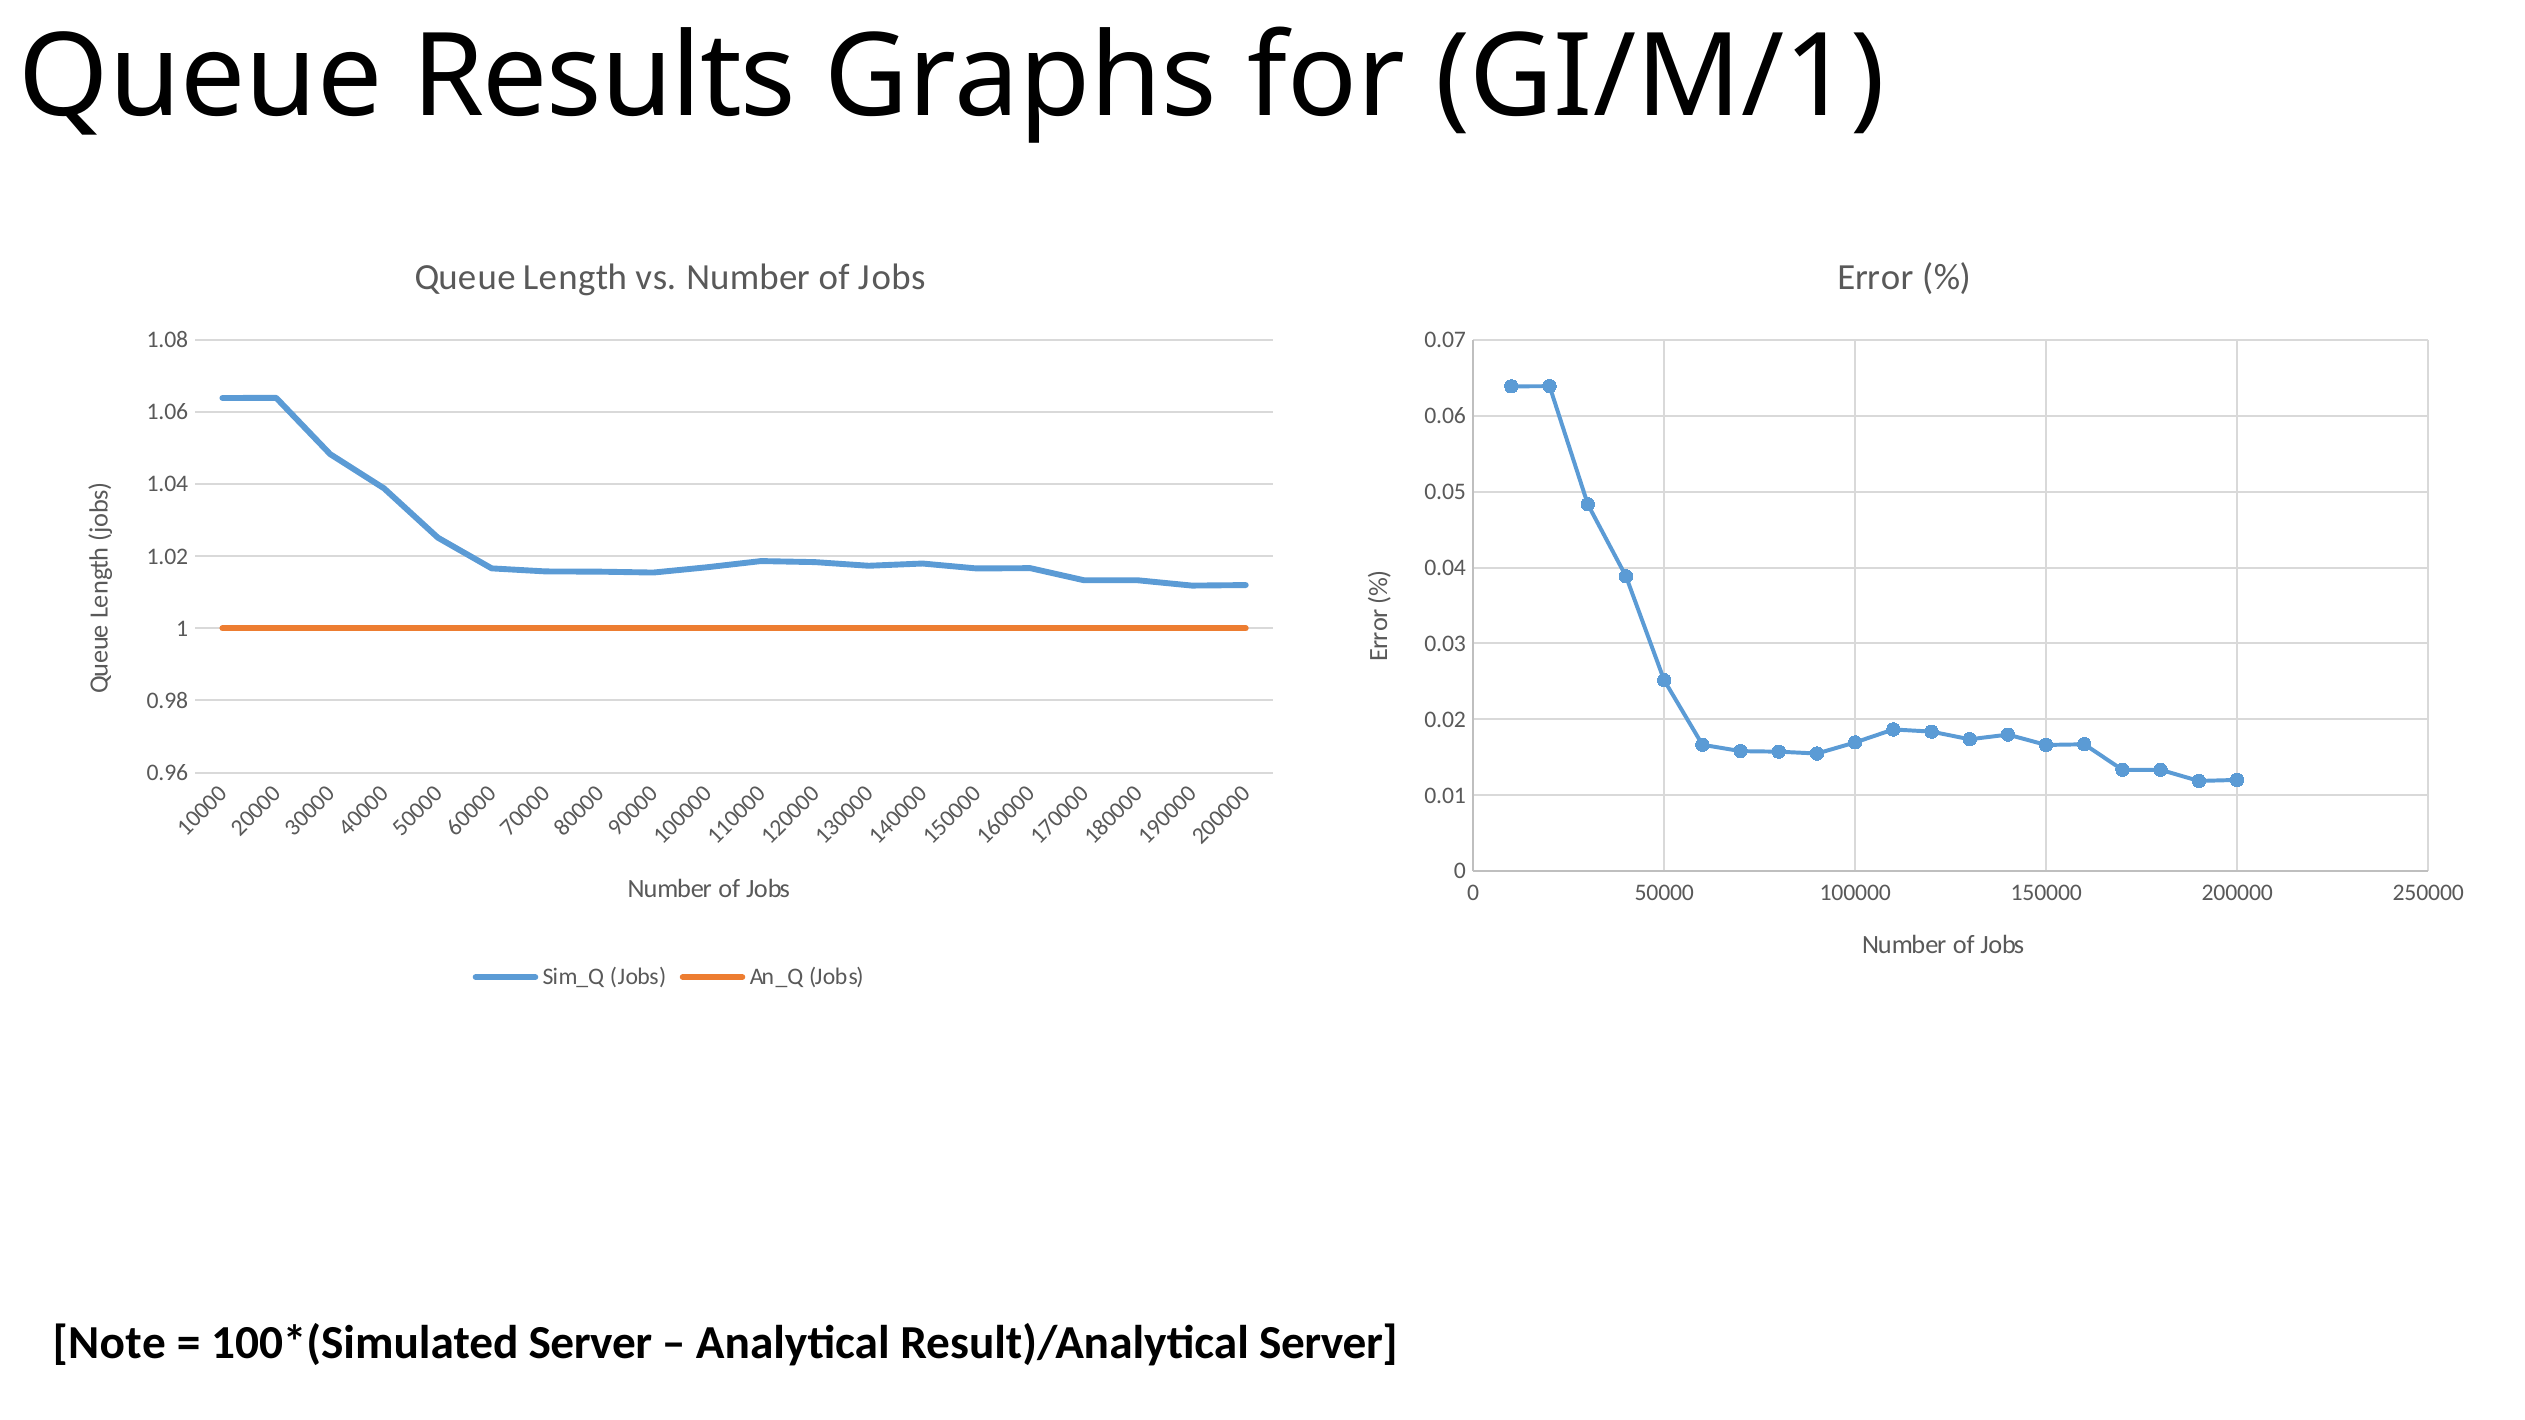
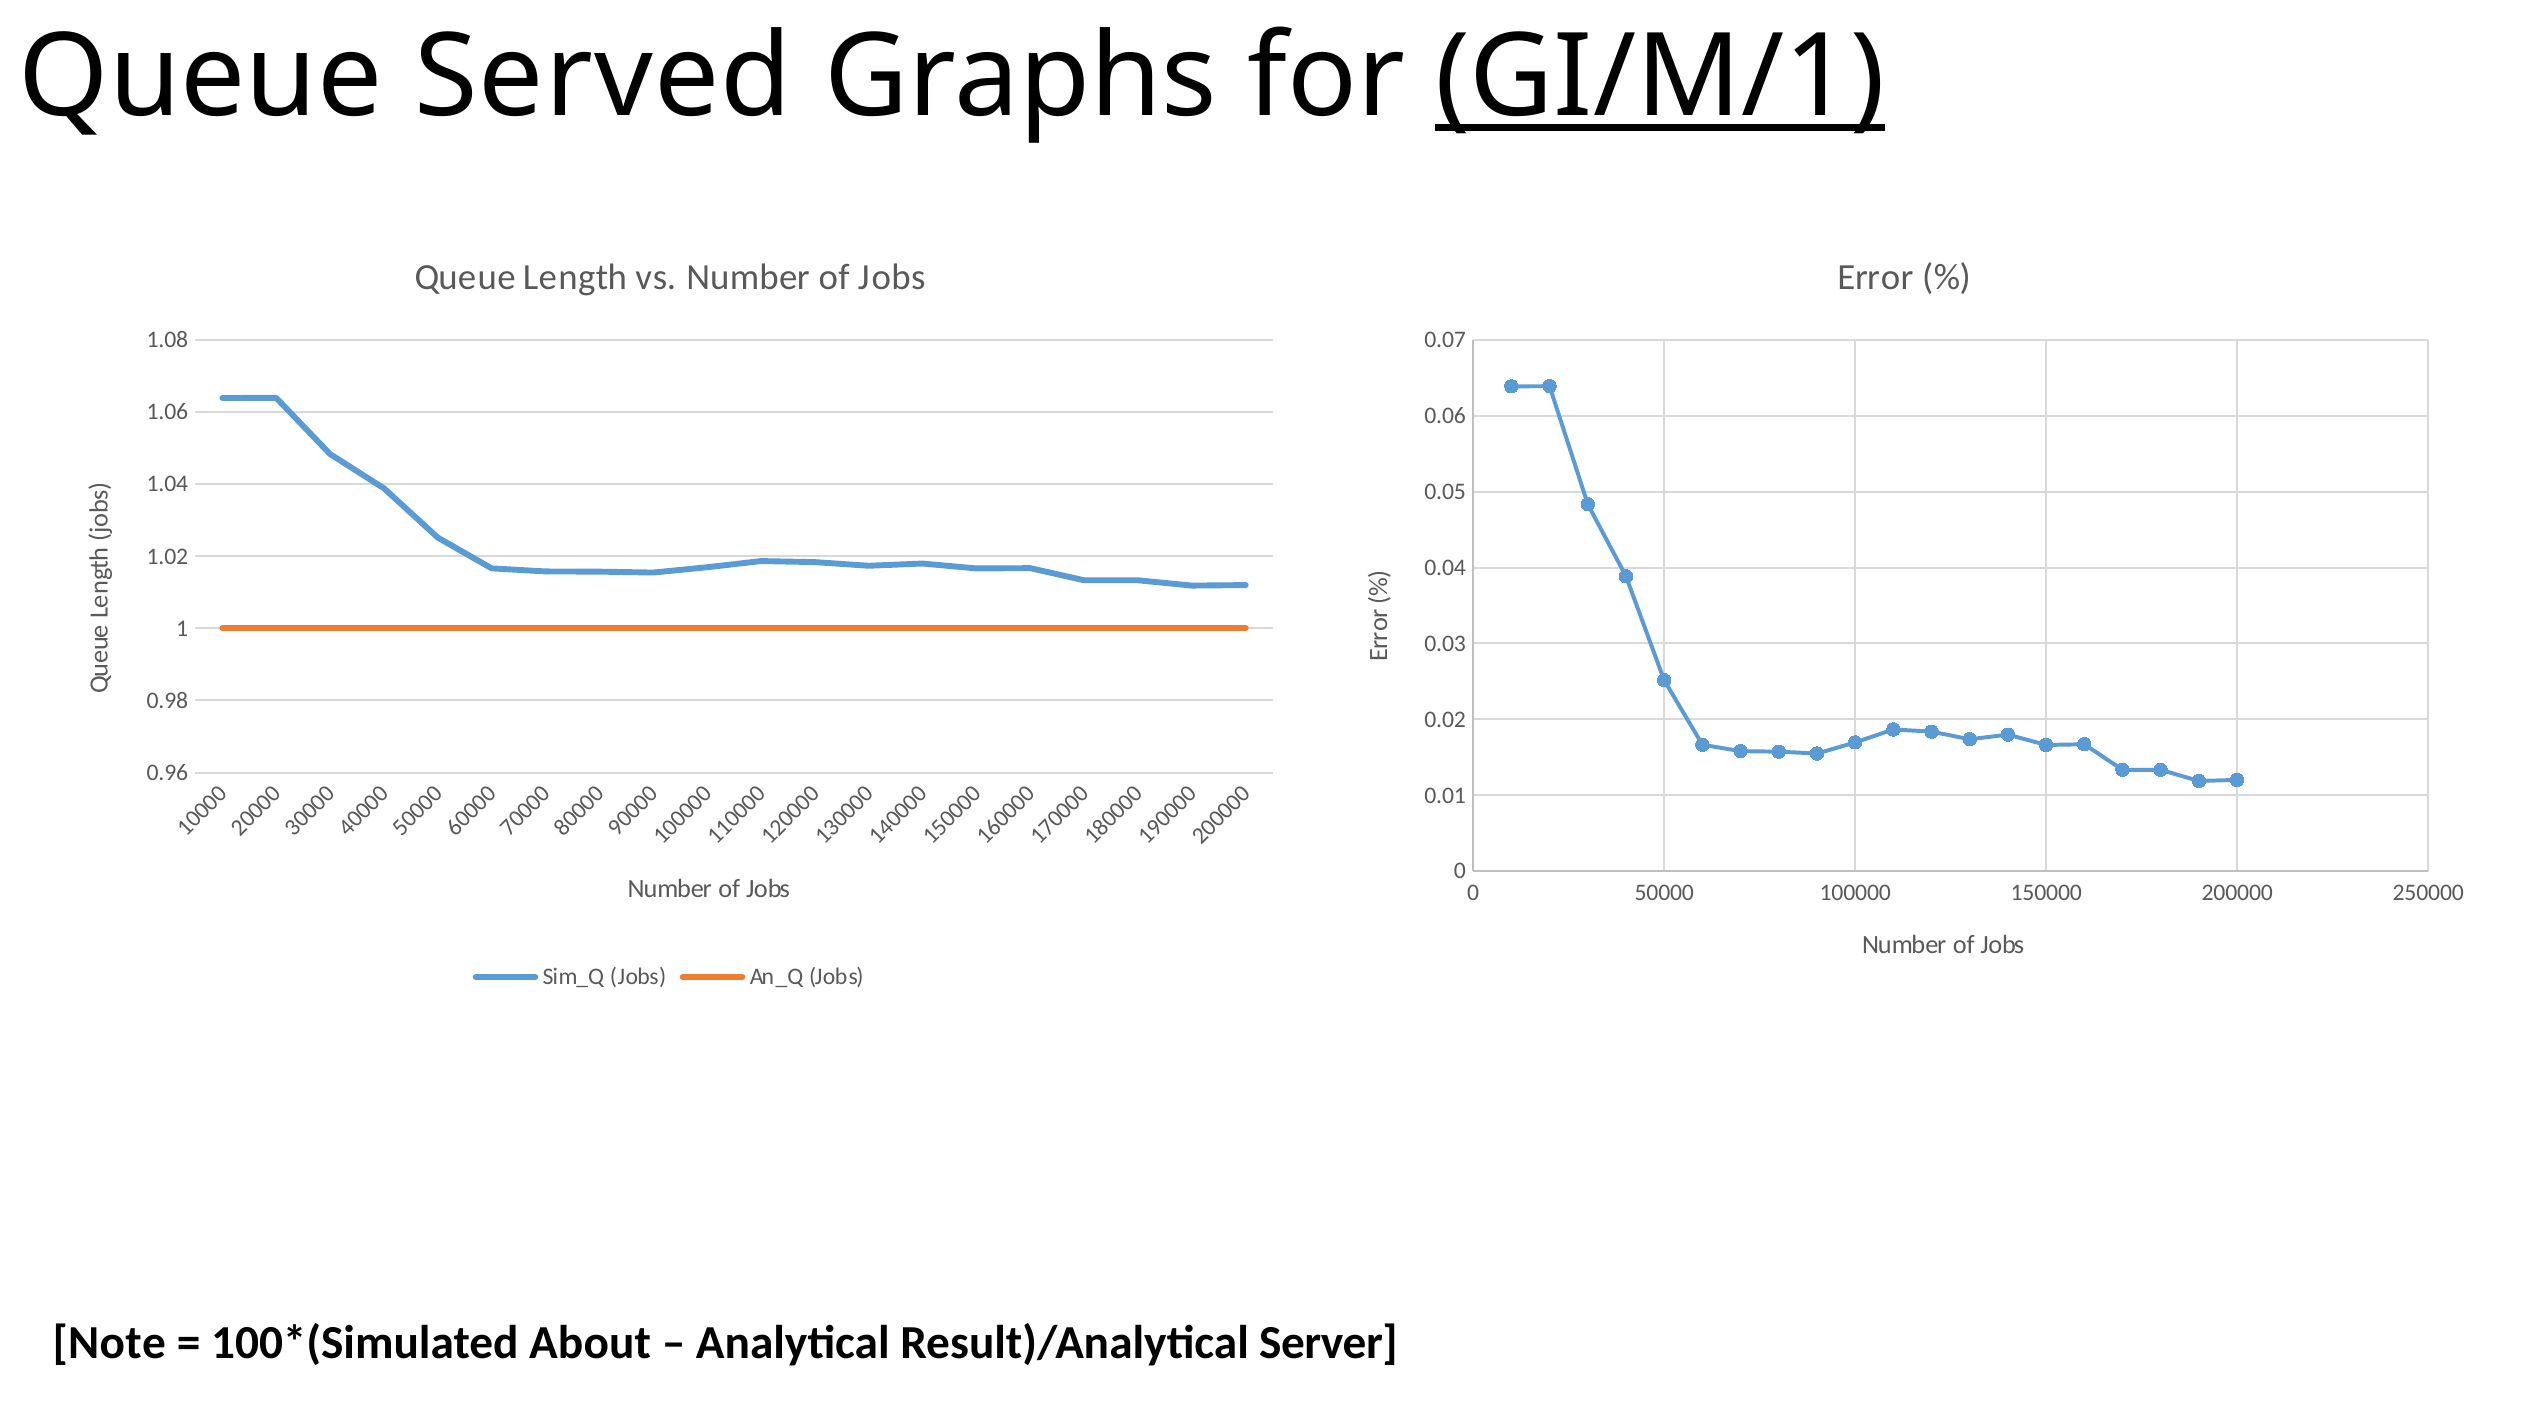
Results: Results -> Served
GI/M/1 underline: none -> present
Server at (590, 1343): Server -> About
